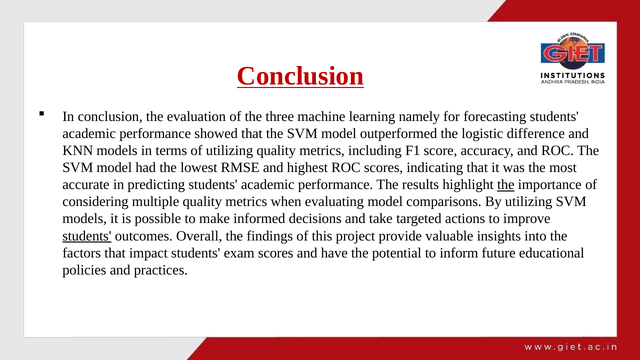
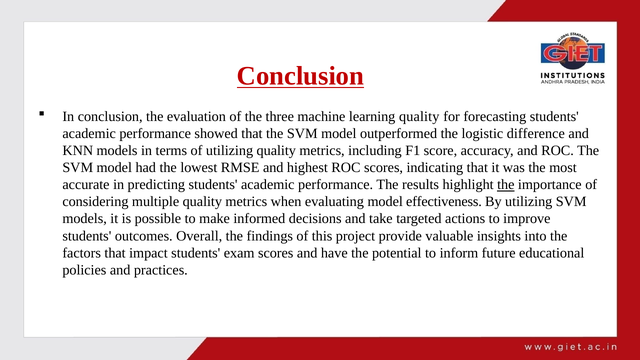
learning namely: namely -> quality
comparisons: comparisons -> effectiveness
students at (87, 236) underline: present -> none
